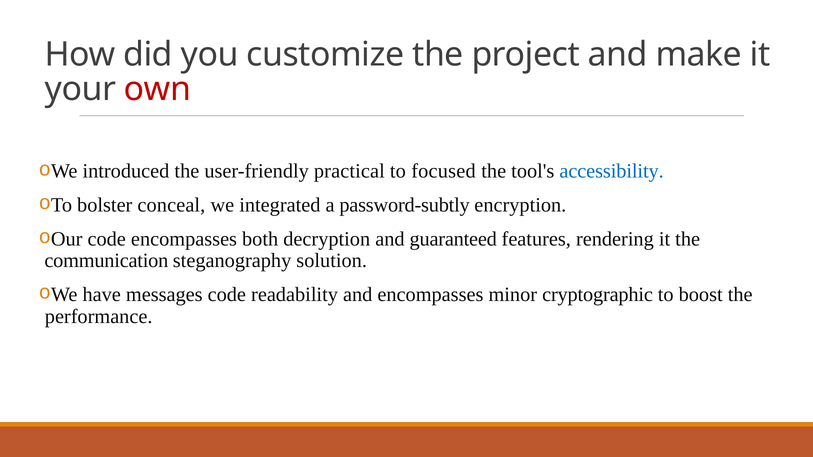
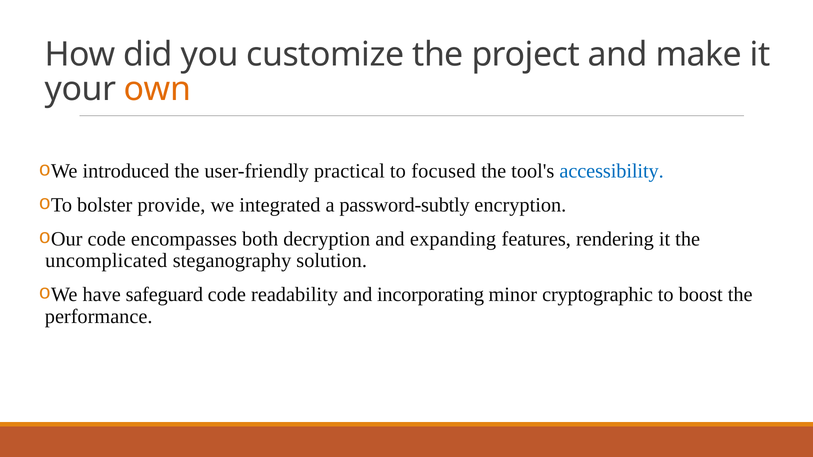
own colour: red -> orange
conceal: conceal -> provide
guaranteed: guaranteed -> expanding
communication: communication -> uncomplicated
messages: messages -> safeguard
and encompasses: encompasses -> incorporating
